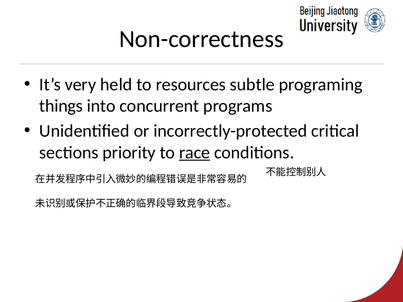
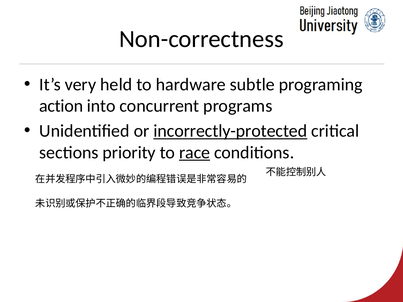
resources: resources -> hardware
things: things -> action
incorrectly-protected underline: none -> present
